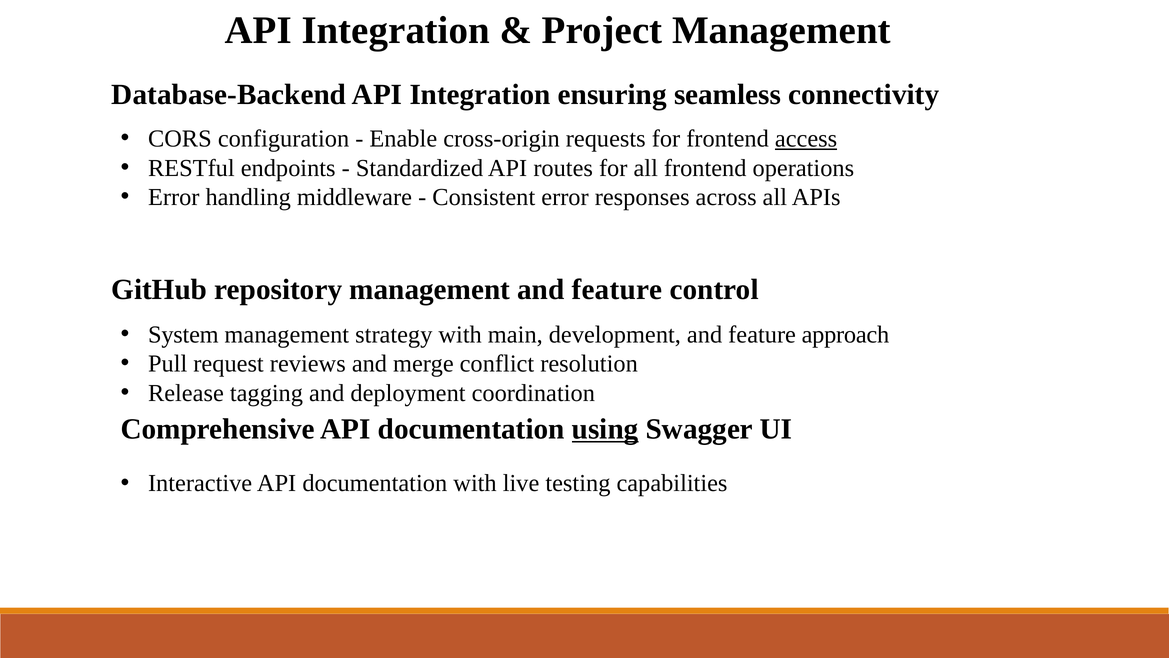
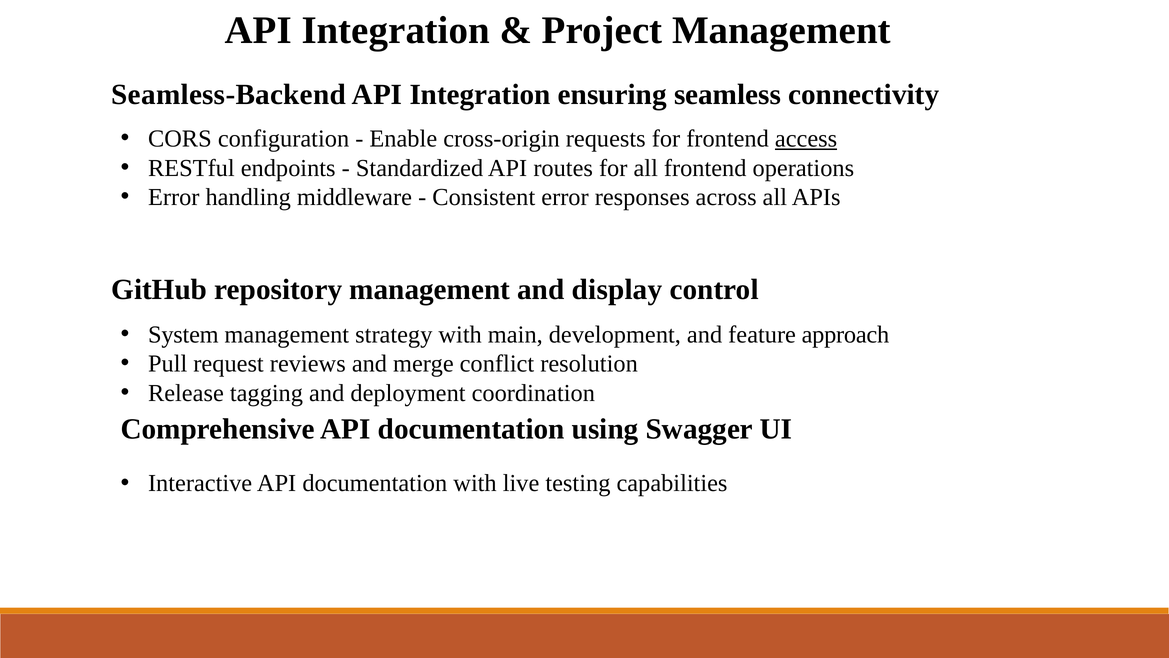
Database-Backend: Database-Backend -> Seamless-Backend
management and feature: feature -> display
using underline: present -> none
